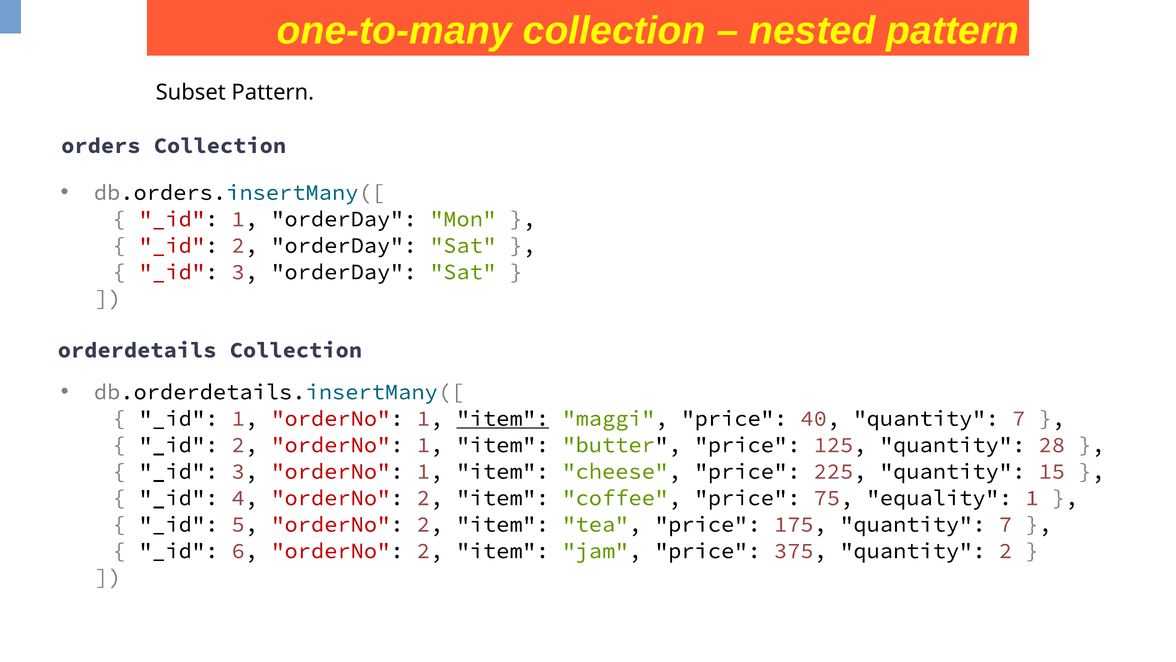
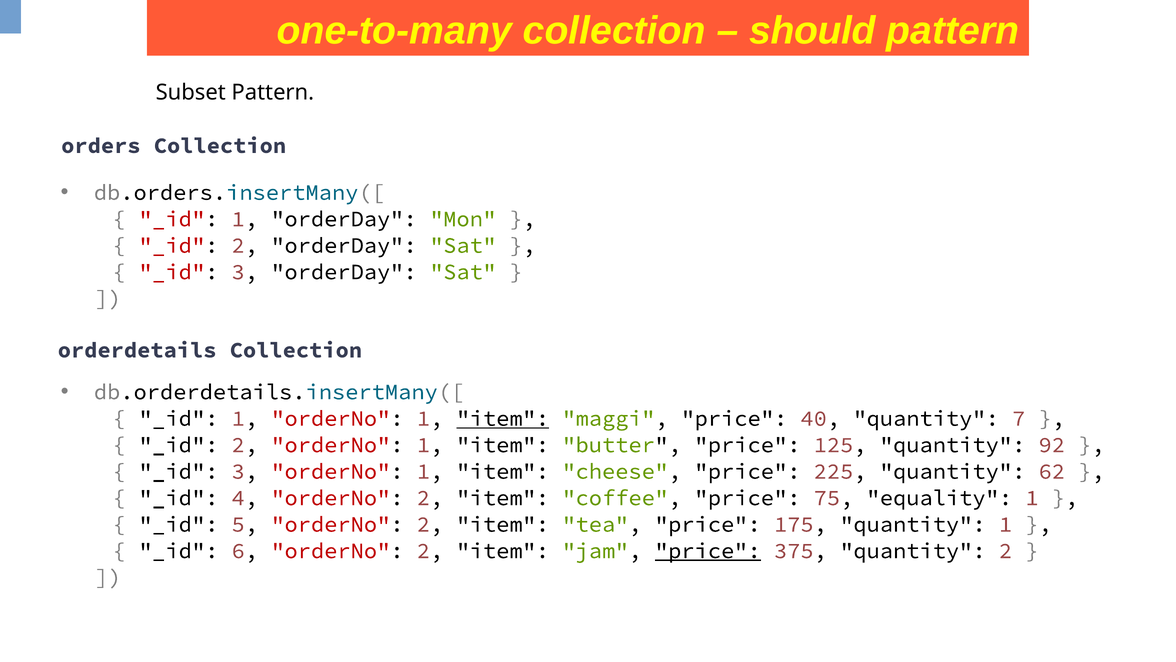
nested: nested -> should
28: 28 -> 92
15: 15 -> 62
175 quantity 7: 7 -> 1
price at (708, 550) underline: none -> present
